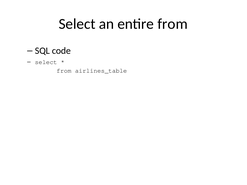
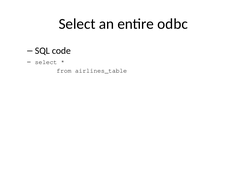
entire from: from -> odbc
